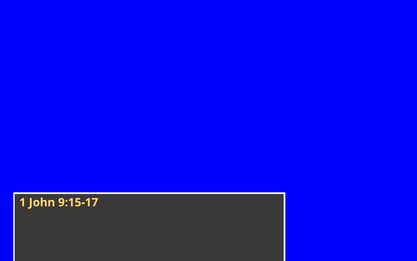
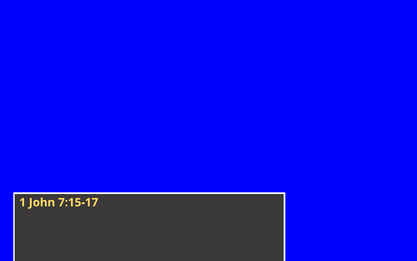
9:15-17: 9:15-17 -> 7:15-17
